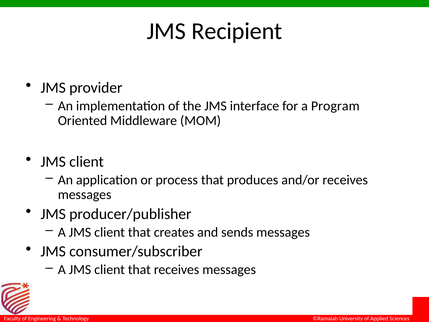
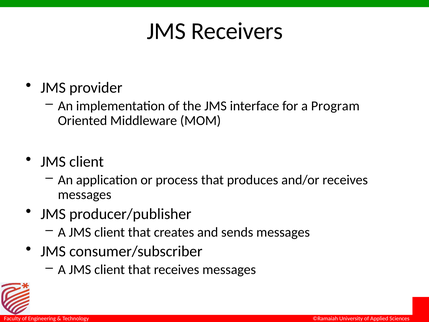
Recipient: Recipient -> Receivers
